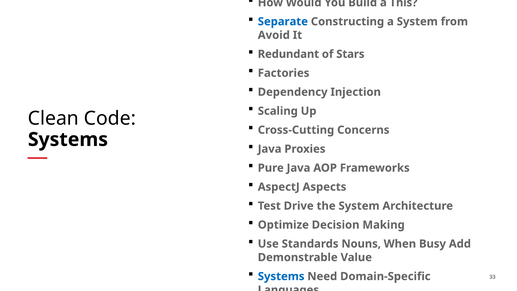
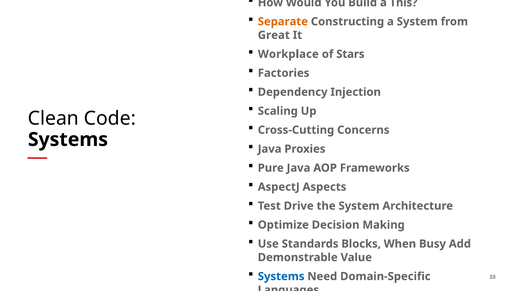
Separate colour: blue -> orange
Avoid: Avoid -> Great
Redundant: Redundant -> Workplace
Nouns: Nouns -> Blocks
